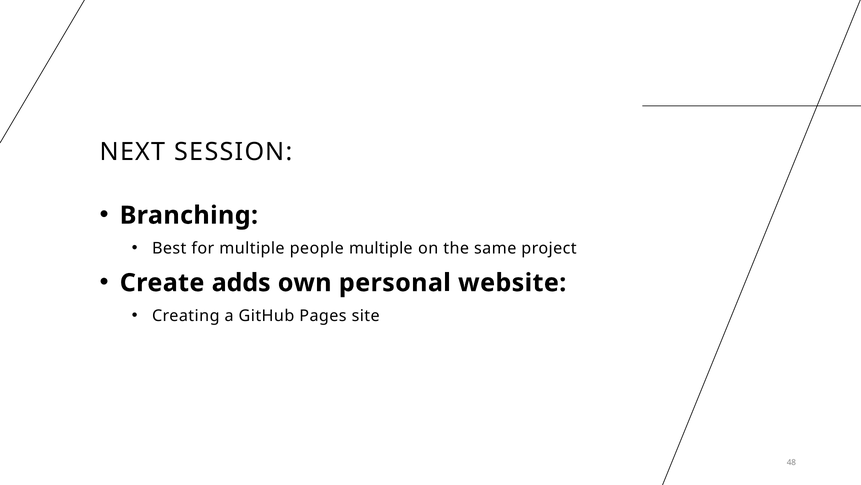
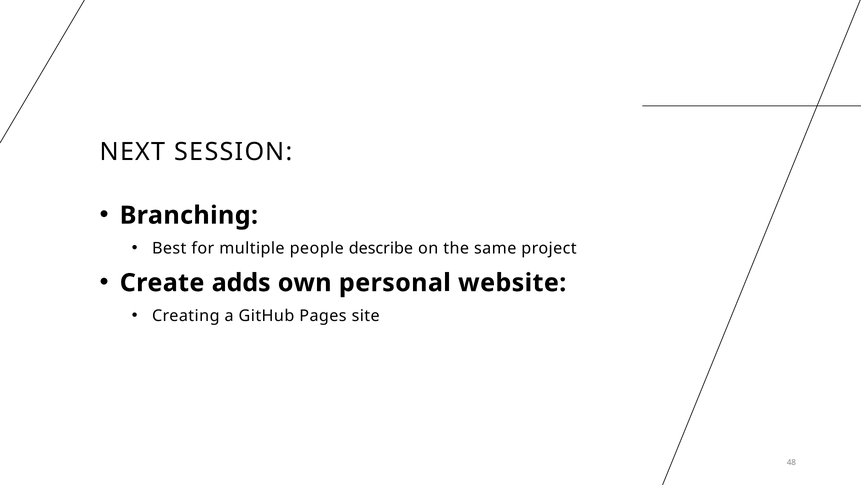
people multiple: multiple -> describe
